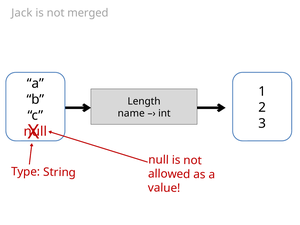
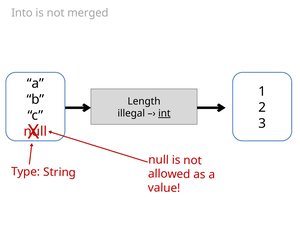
Jack: Jack -> Into
name: name -> illegal
int underline: none -> present
